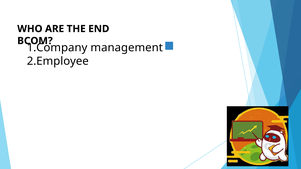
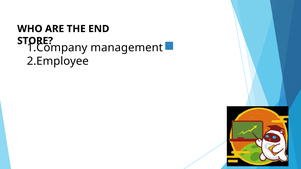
BCOM: BCOM -> STORE
